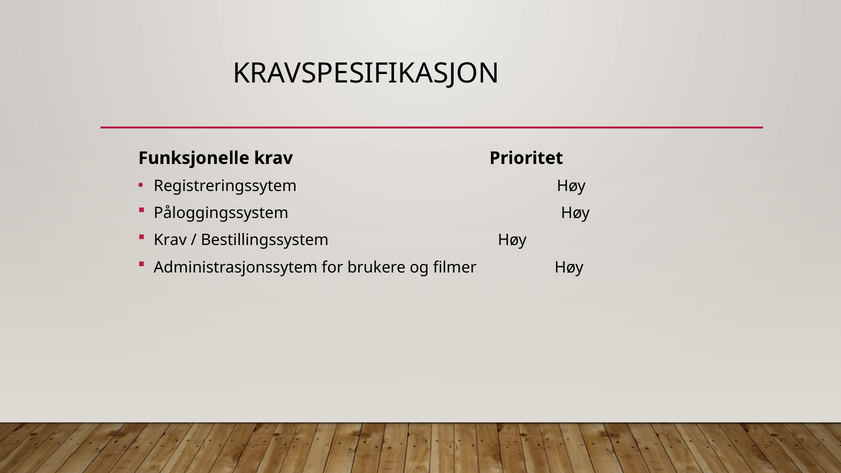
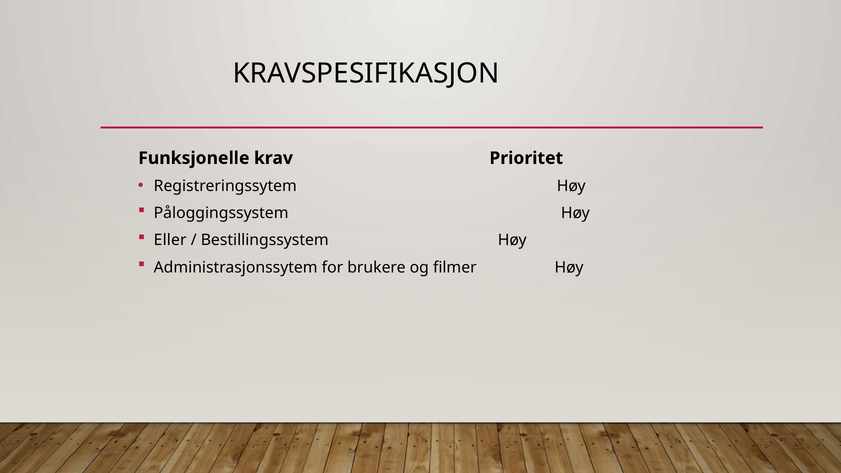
Krav at (170, 240): Krav -> Eller
